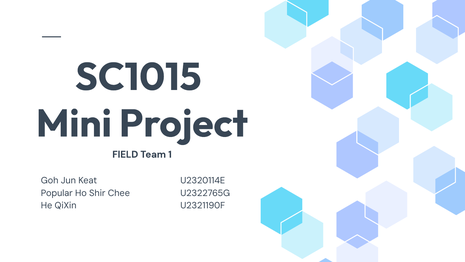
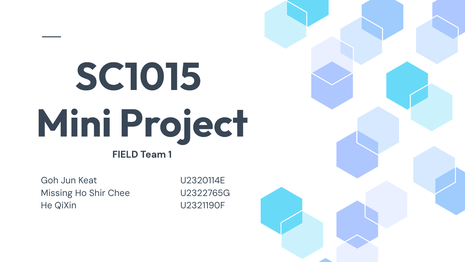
Popular: Popular -> Missing
